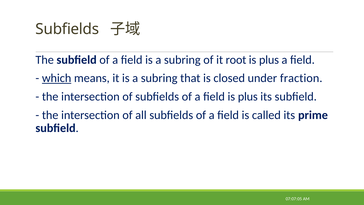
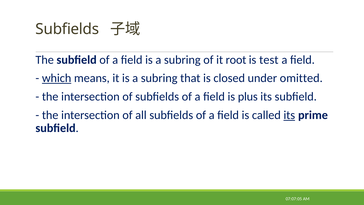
plus at (269, 60): plus -> test
fraction: fraction -> omitted
its at (289, 115) underline: none -> present
